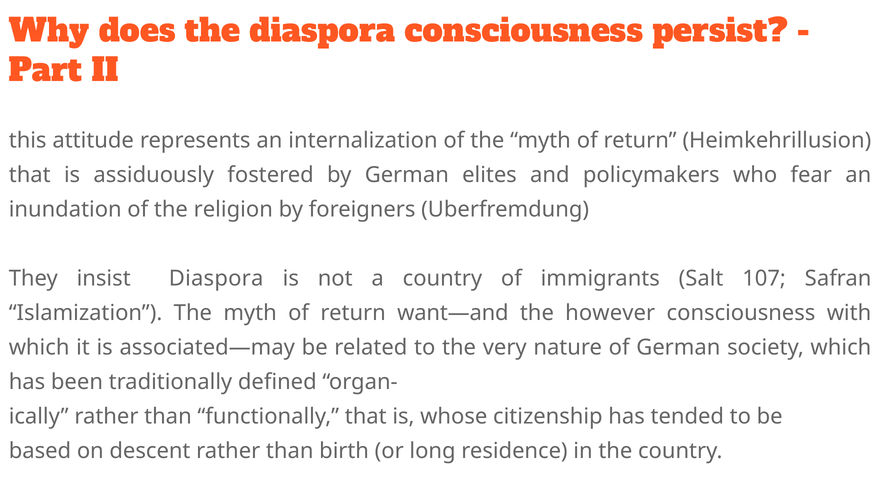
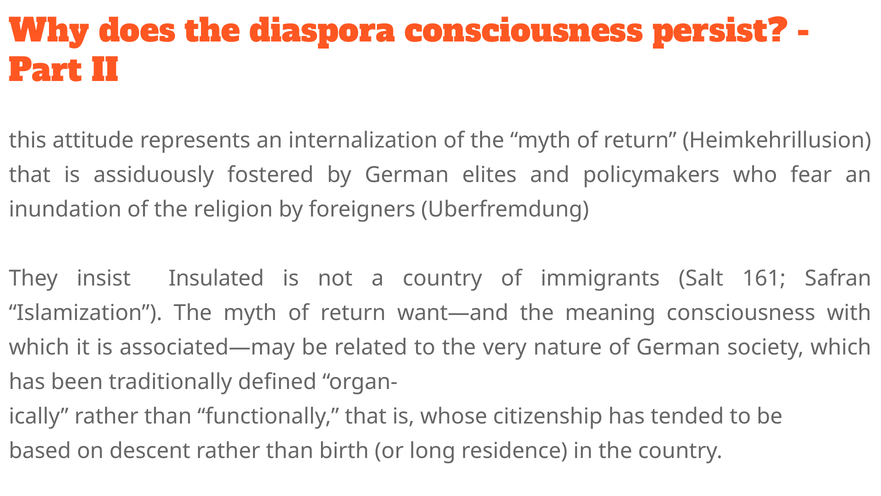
insist Diaspora: Diaspora -> Insulated
107: 107 -> 161
however: however -> meaning
